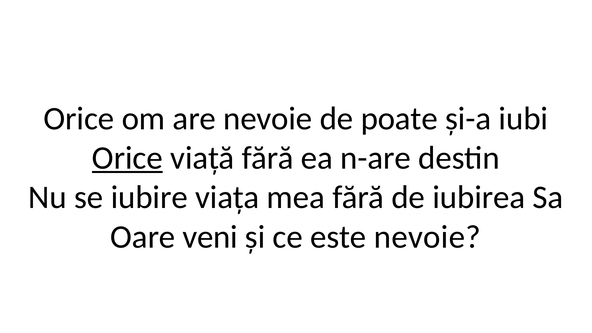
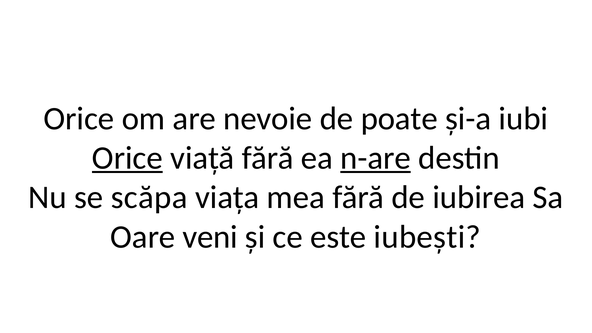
n-are underline: none -> present
iubire: iubire -> scăpa
este nevoie: nevoie -> iubești
